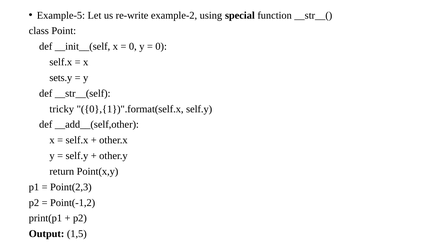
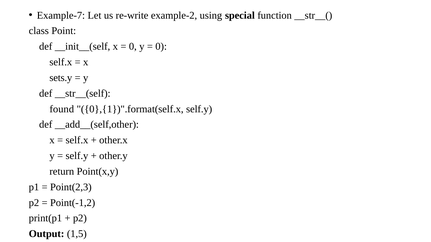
Example-5: Example-5 -> Example-7
tricky: tricky -> found
